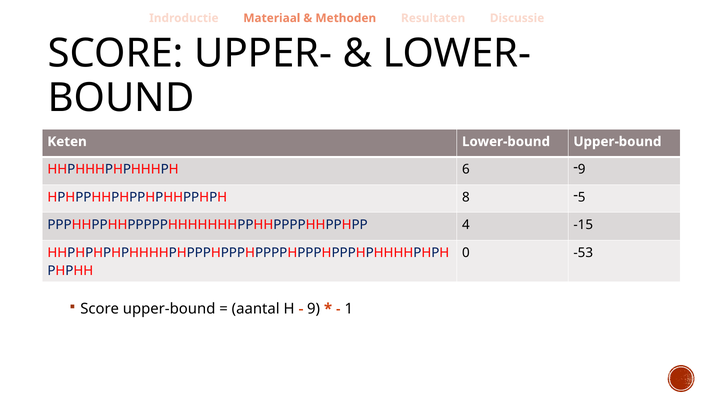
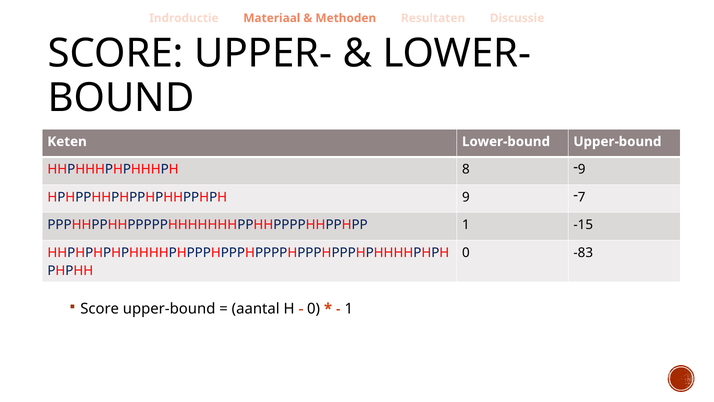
6: 6 -> 8
HPHPPHHPHPPHPHHPPHPH 8: 8 -> 9
5: 5 -> 7
PPPHHPPHHPPPPPHHHHHHHPPHHPPPPHHPPHPP 4: 4 -> 1
-53: -53 -> -83
9 at (314, 309): 9 -> 0
